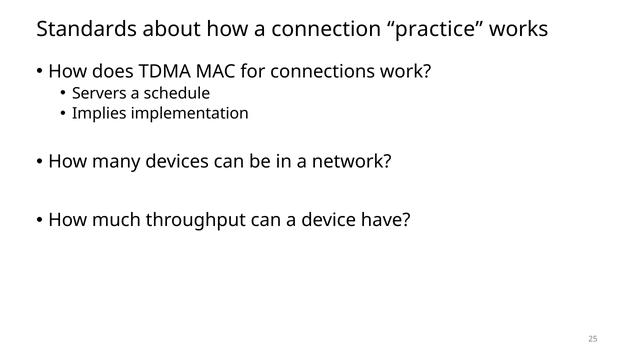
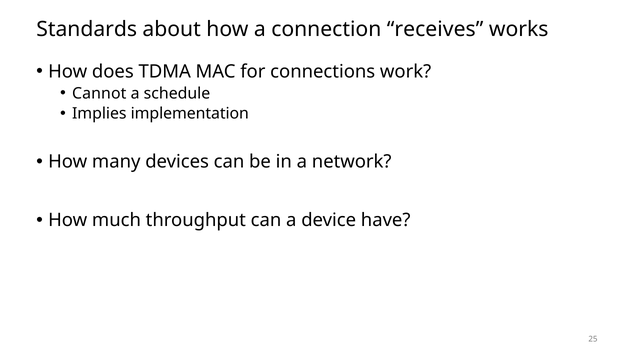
practice: practice -> receives
Servers: Servers -> Cannot
